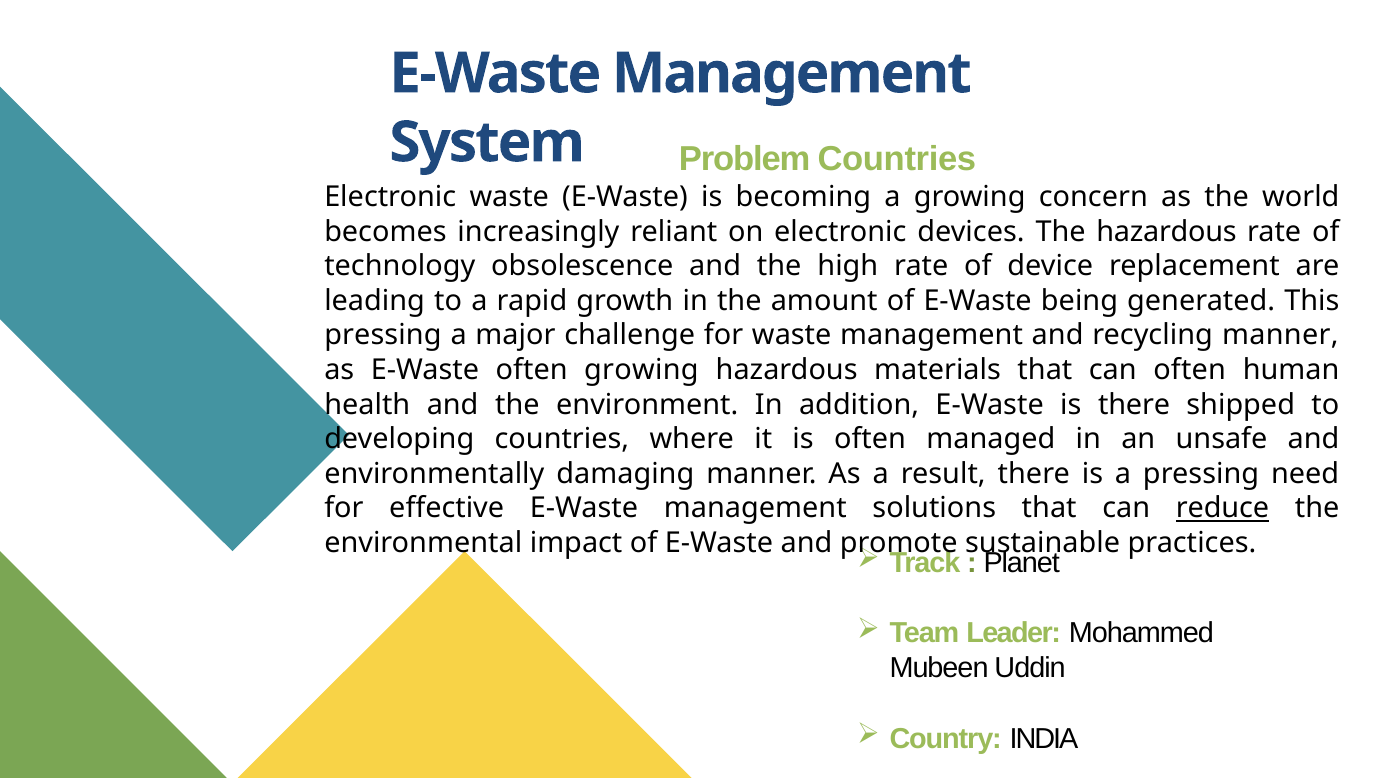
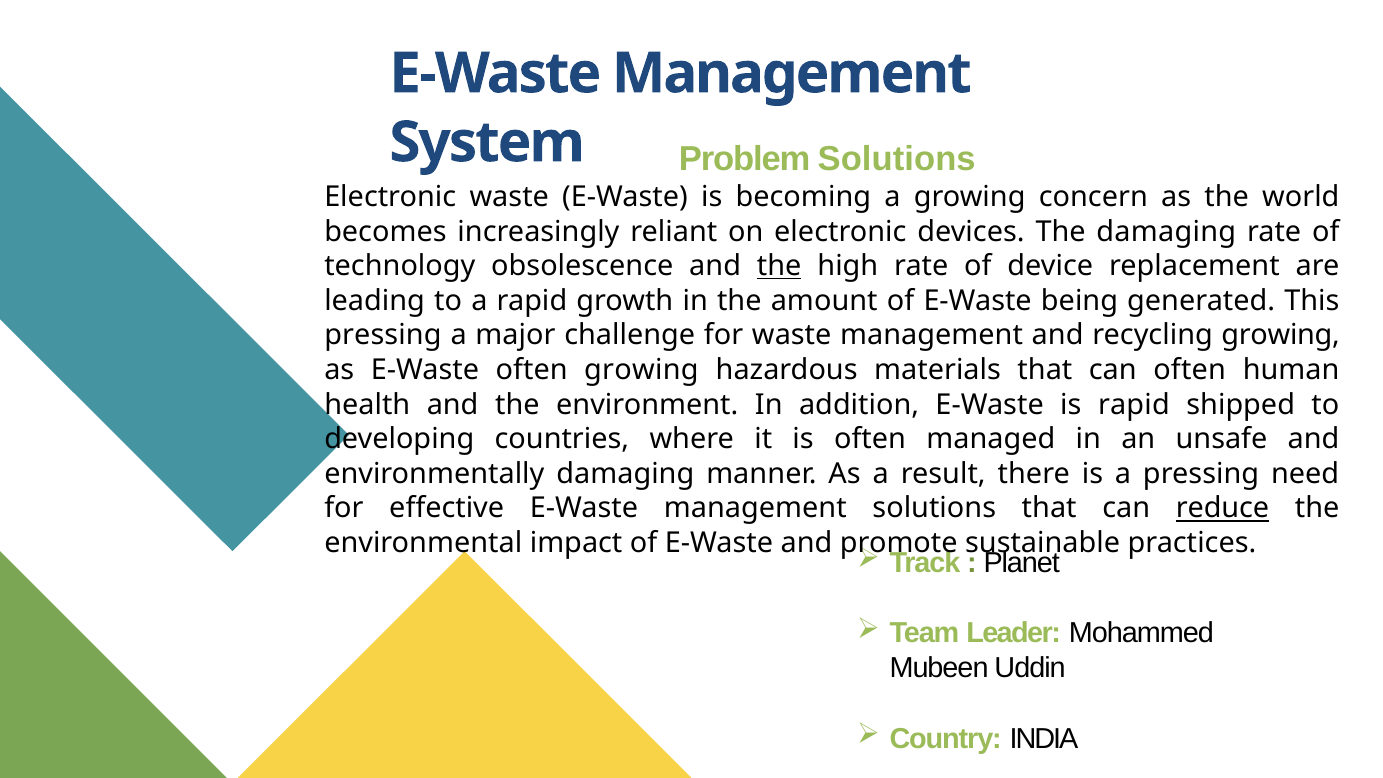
Problem Countries: Countries -> Solutions
The hazardous: hazardous -> damaging
the at (779, 266) underline: none -> present
recycling manner: manner -> growing
is there: there -> rapid
